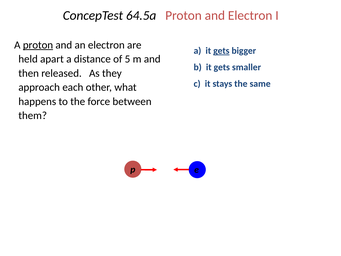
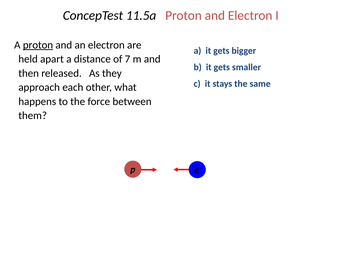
64.5a: 64.5a -> 11.5a
gets at (221, 51) underline: present -> none
5: 5 -> 7
